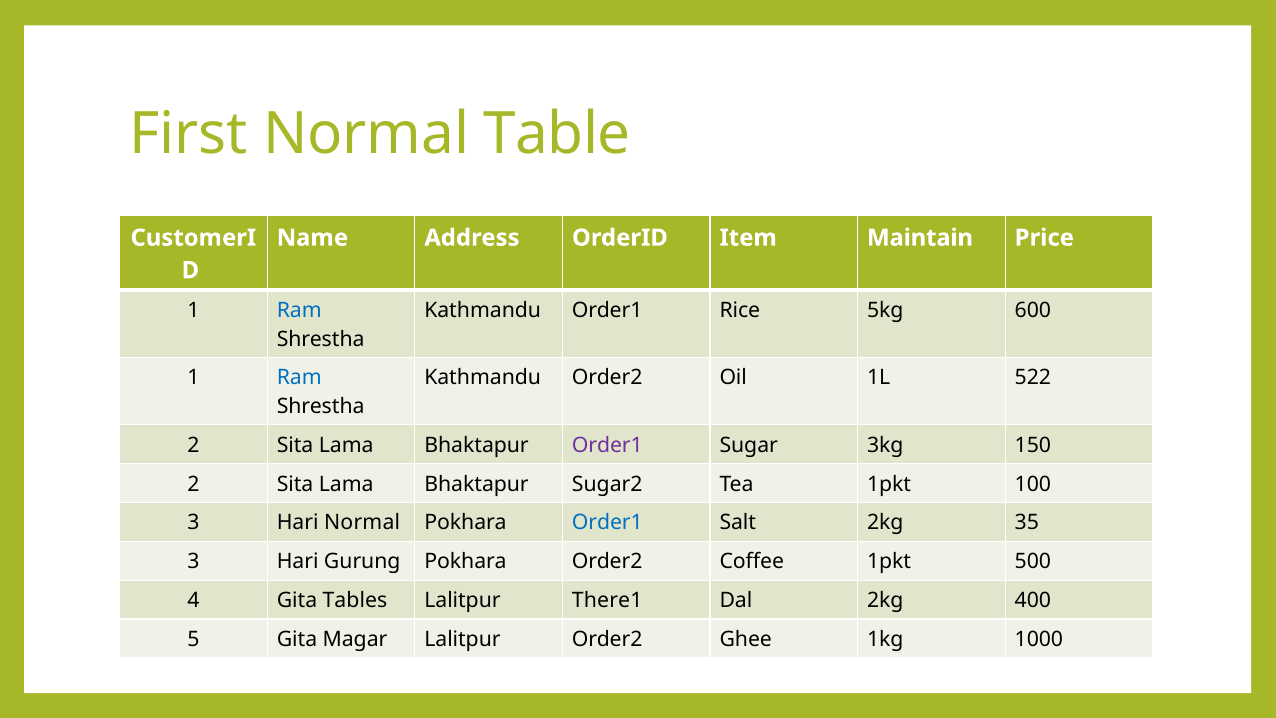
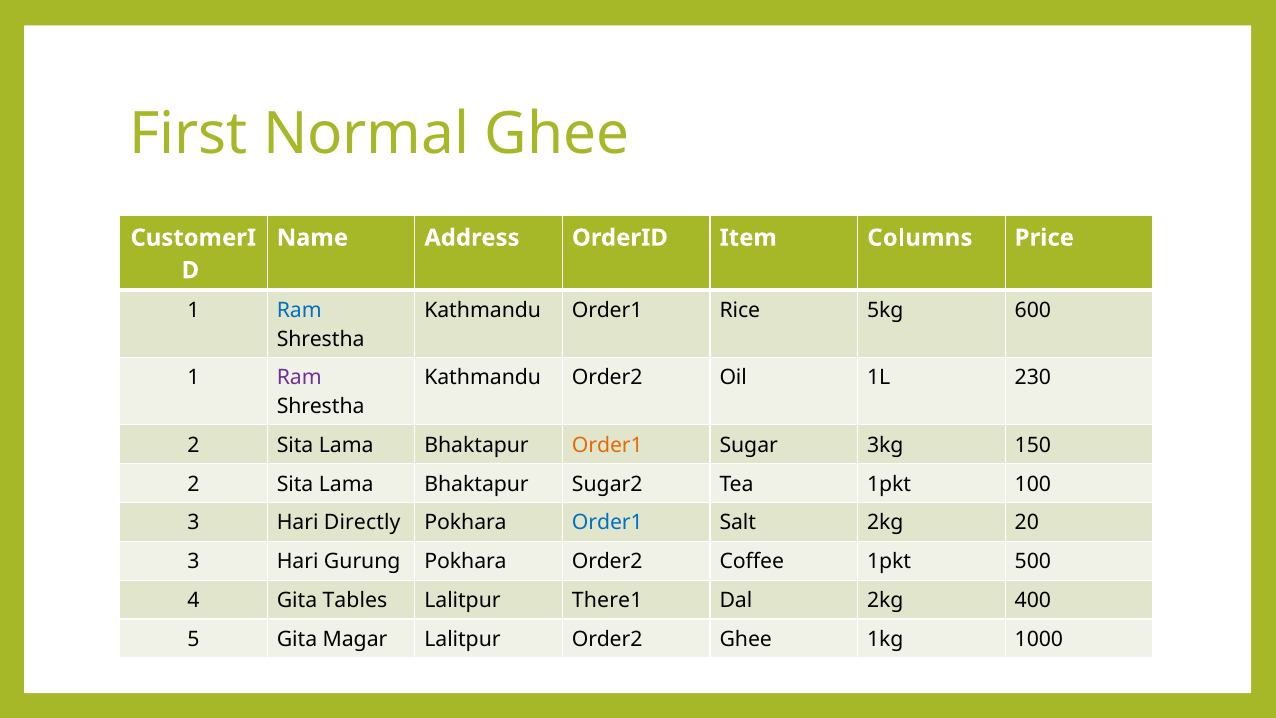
Normal Table: Table -> Ghee
Maintain: Maintain -> Columns
Ram at (299, 378) colour: blue -> purple
522: 522 -> 230
Order1 at (607, 445) colour: purple -> orange
Hari Normal: Normal -> Directly
35: 35 -> 20
